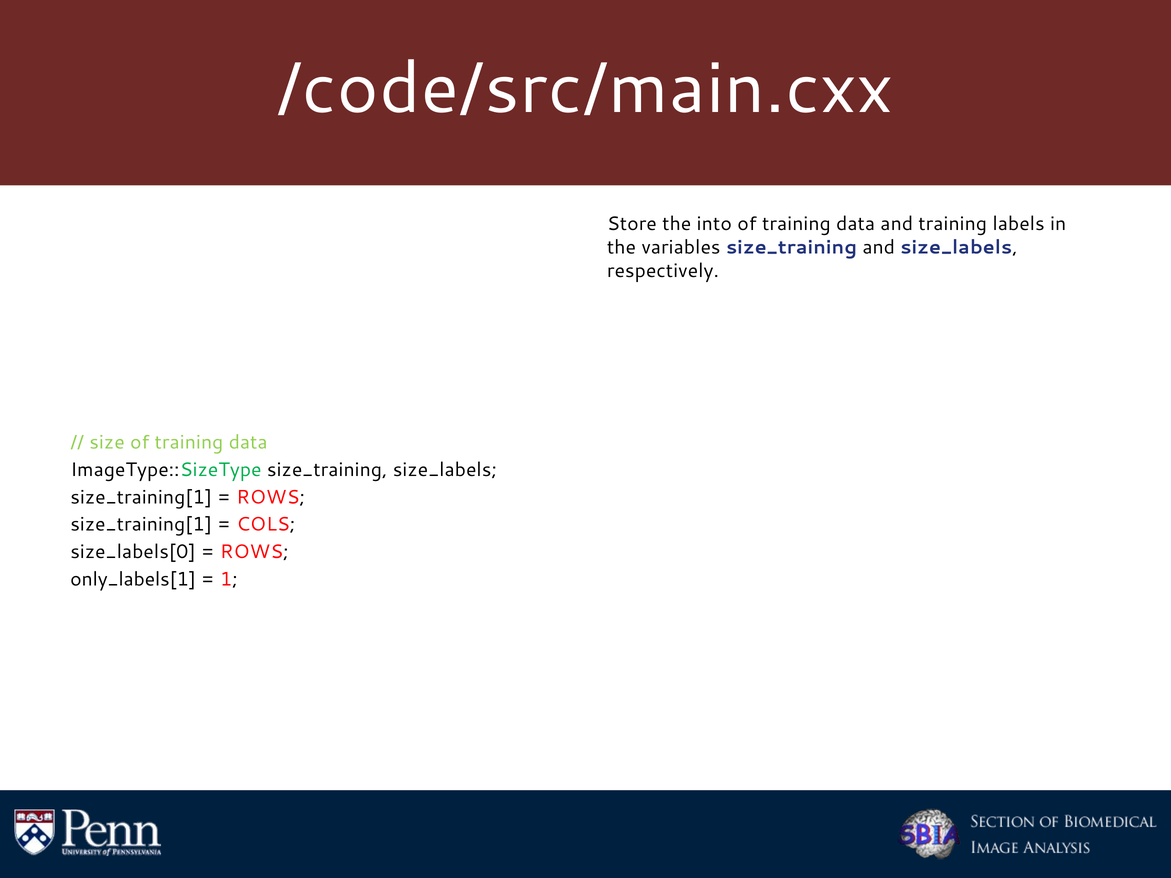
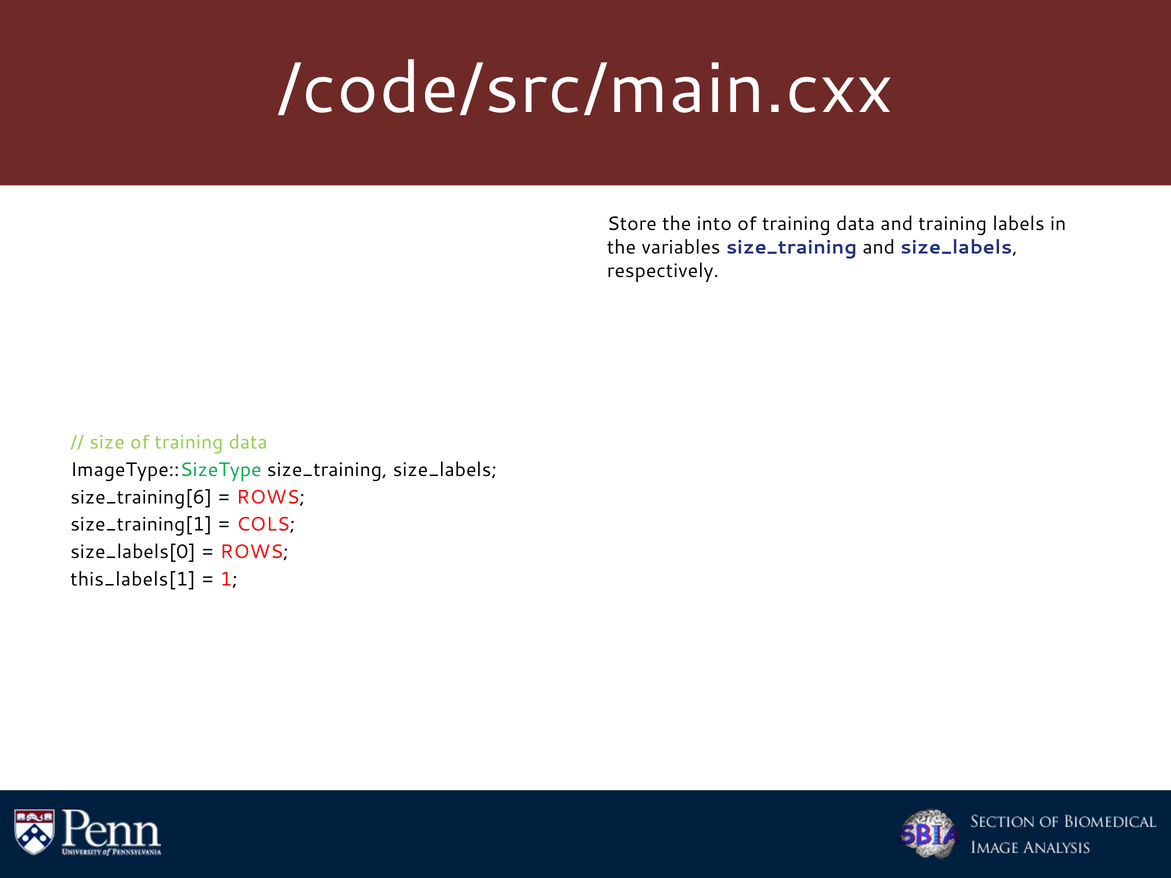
size_training[1 at (141, 497): size_training[1 -> size_training[6
only_labels[1: only_labels[1 -> this_labels[1
